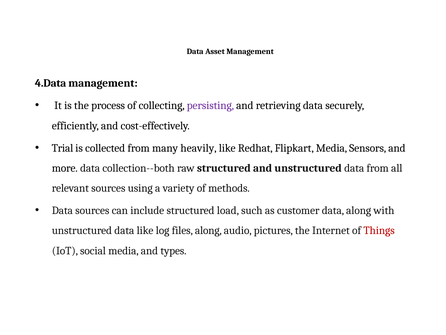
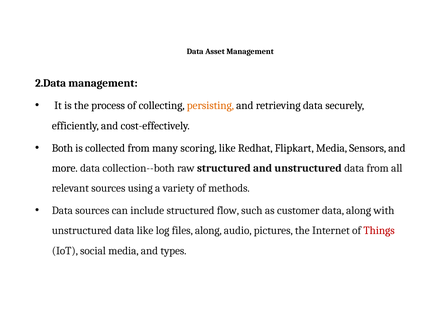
4.Data: 4.Data -> 2.Data
persisting colour: purple -> orange
Trial: Trial -> Both
heavily: heavily -> scoring
load: load -> flow
